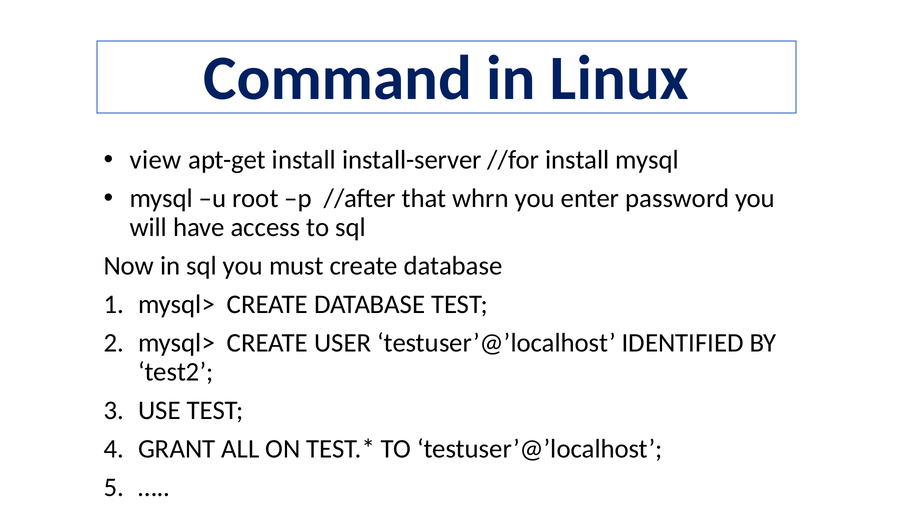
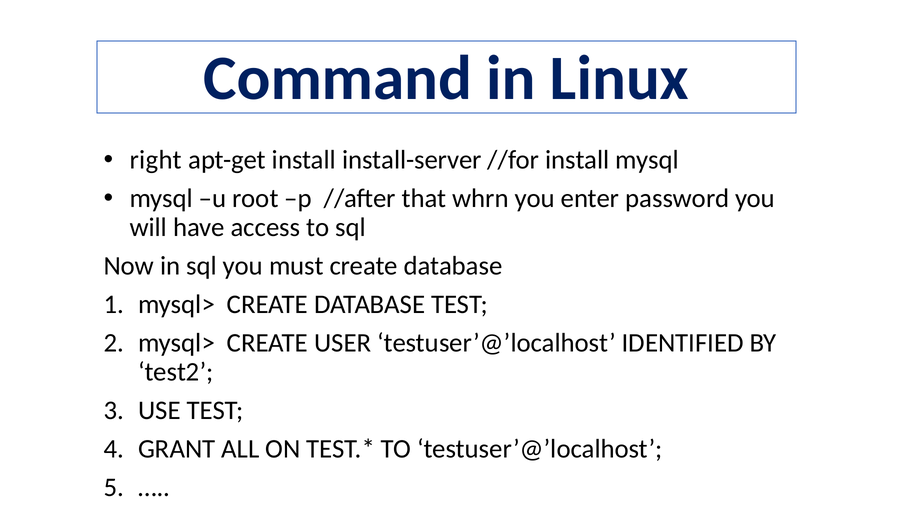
view: view -> right
